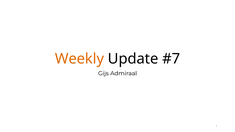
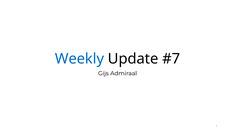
Weekly colour: orange -> blue
